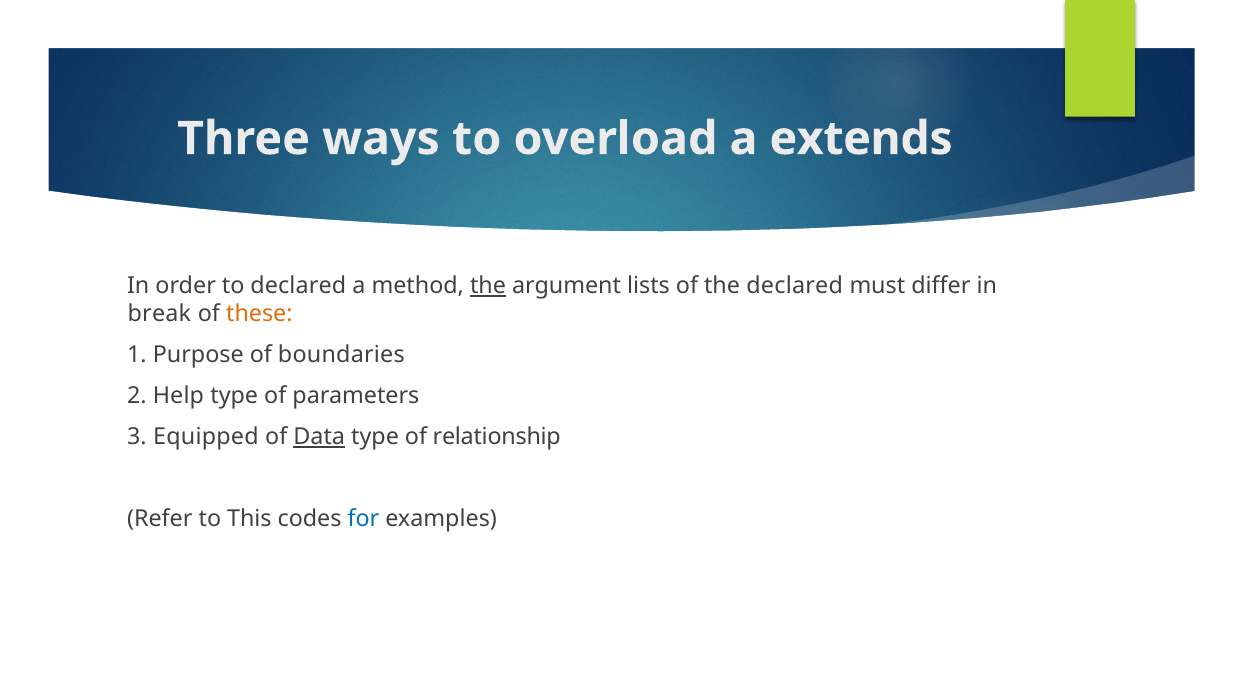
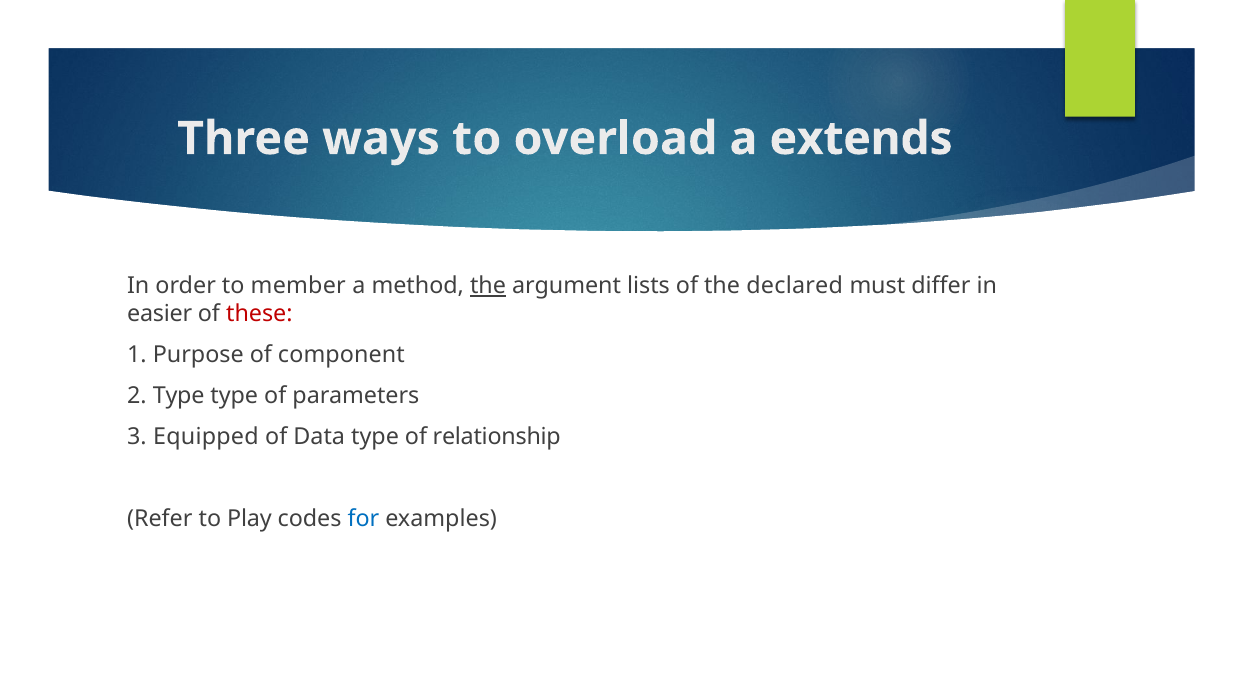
to declared: declared -> member
break: break -> easier
these colour: orange -> red
boundaries: boundaries -> component
2 Help: Help -> Type
Data underline: present -> none
This: This -> Play
